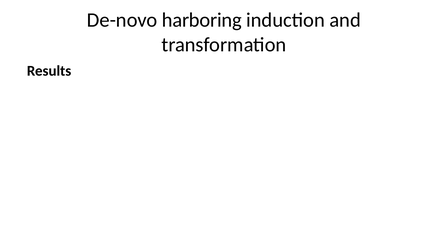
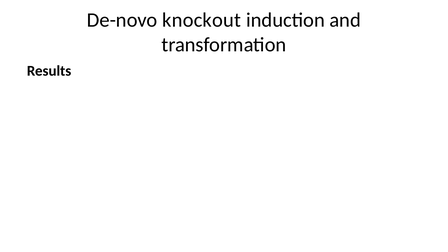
harboring: harboring -> knockout
